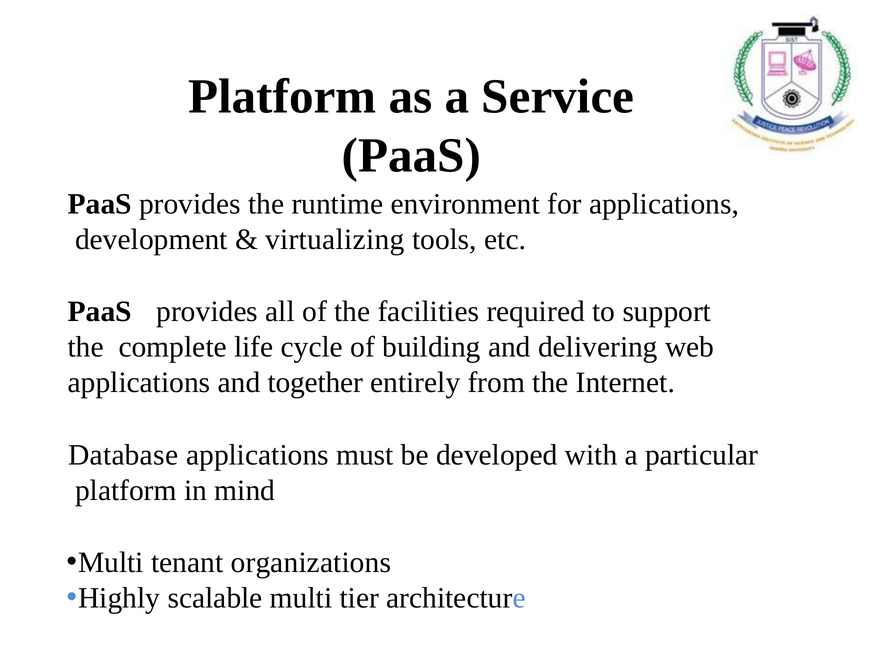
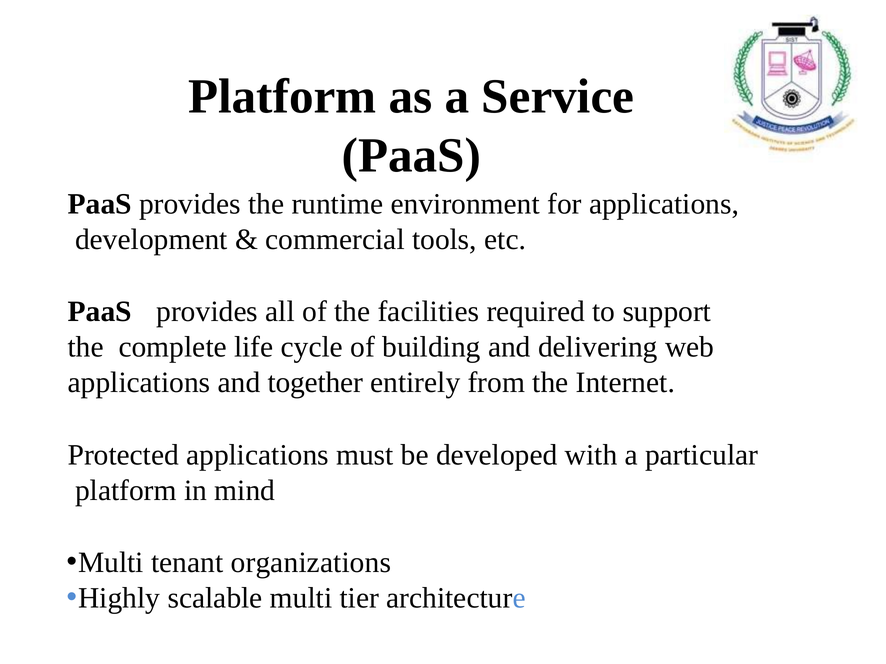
virtualizing: virtualizing -> commercial
Database: Database -> Protected
